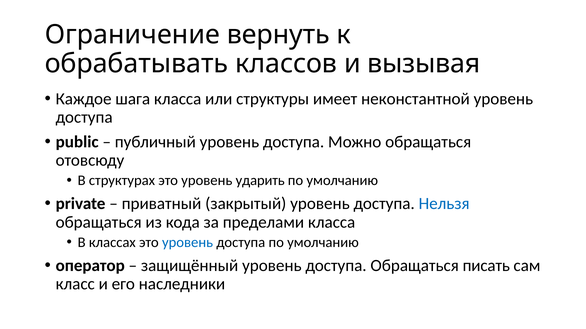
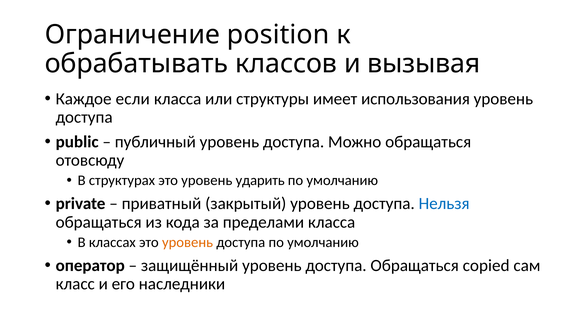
вернуть: вернуть -> position
шага: шага -> если
неконстантной: неконстантной -> использования
уровень at (188, 243) colour: blue -> orange
писать: писать -> copied
